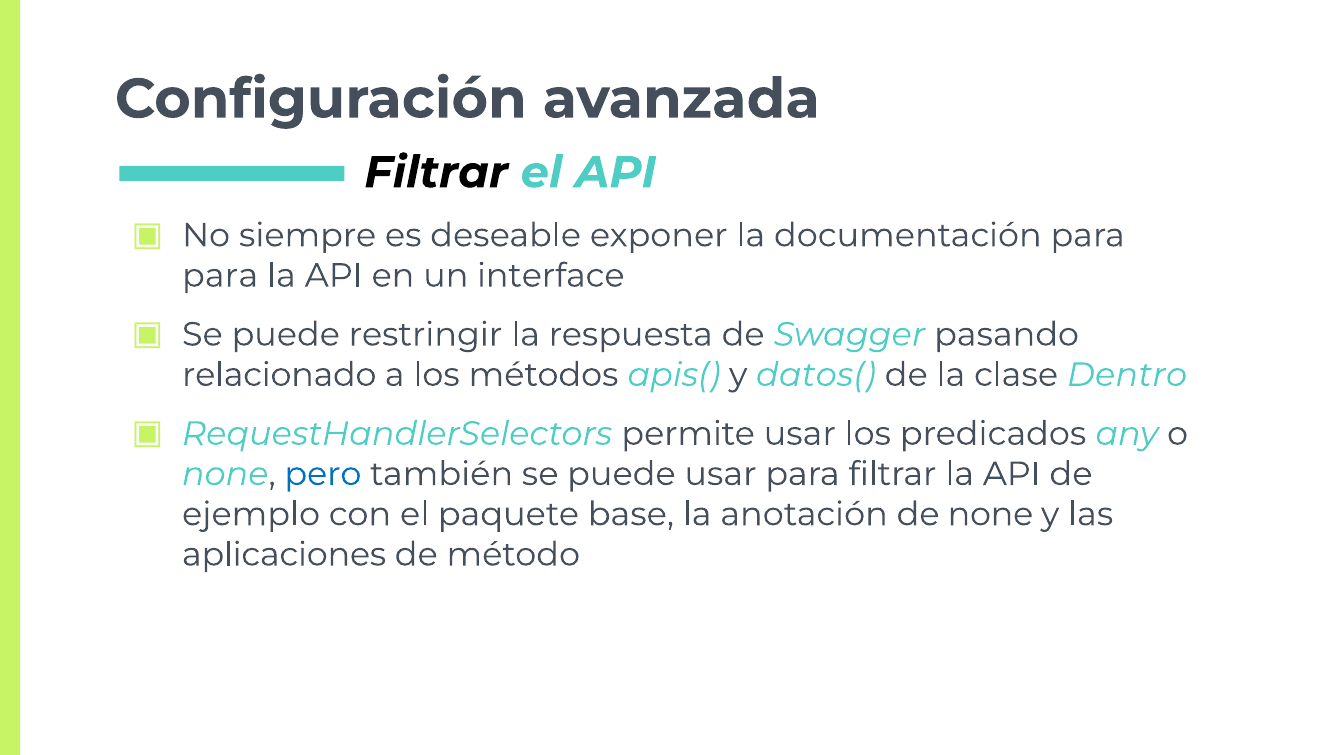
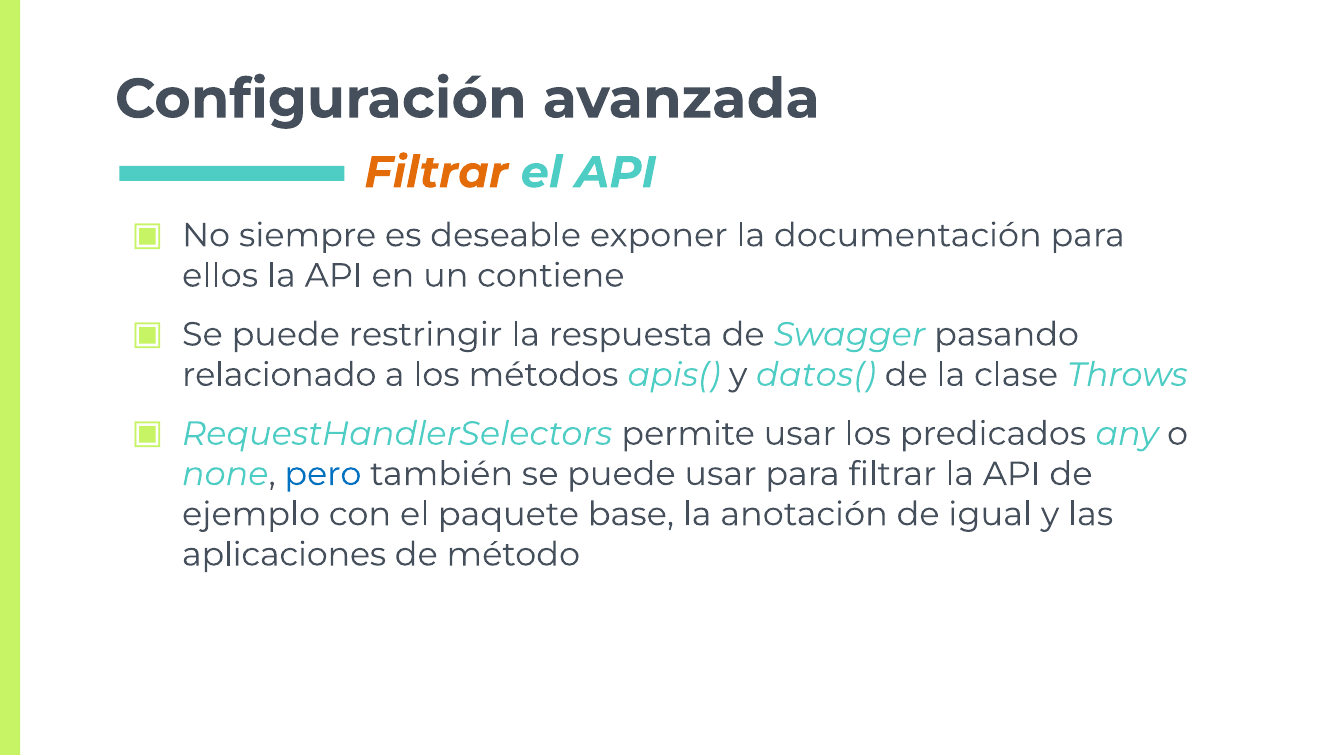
Filtrar at (436, 173) colour: black -> orange
para at (220, 276): para -> ellos
interface: interface -> contiene
Dentro: Dentro -> Throws
de none: none -> igual
